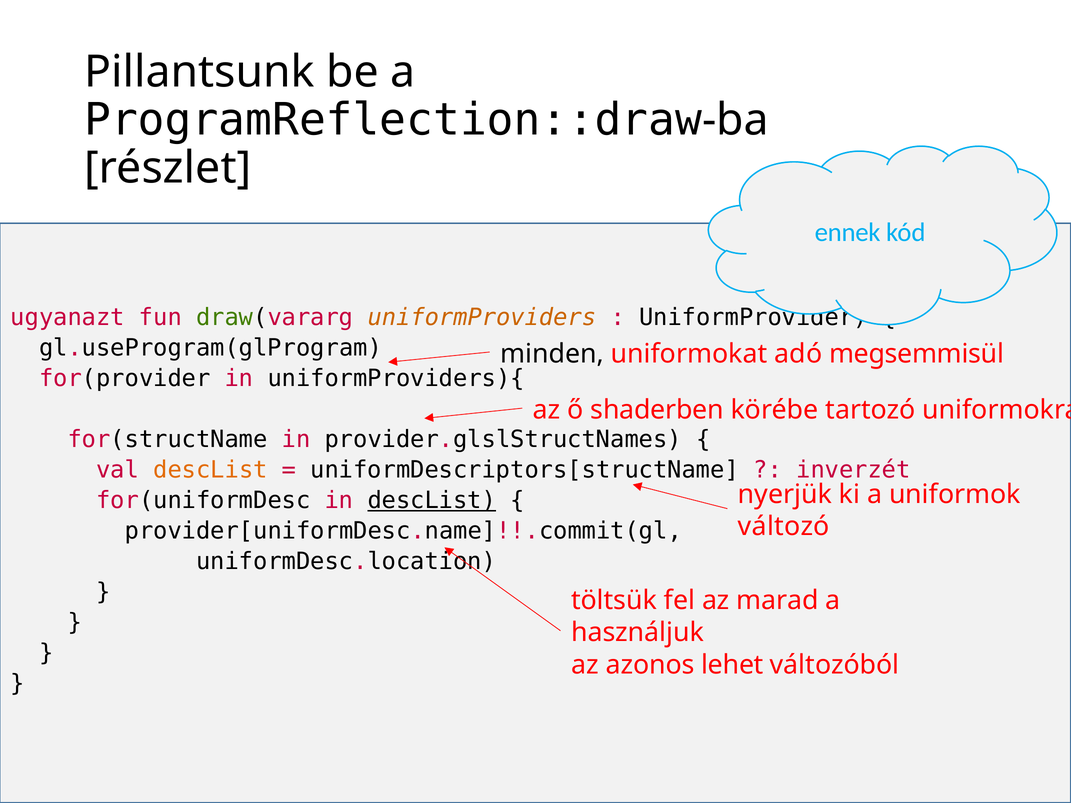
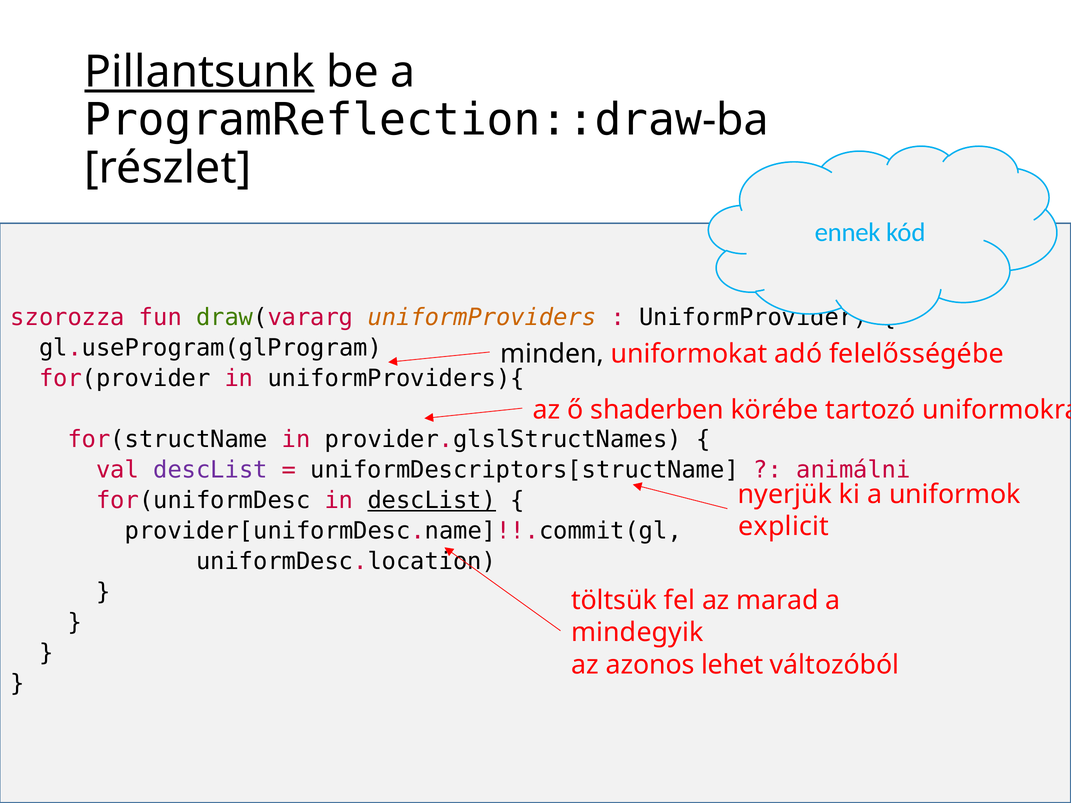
Pillantsunk underline: none -> present
ugyanazt: ugyanazt -> szorozza
megsemmisül: megsemmisül -> felelősségébe
descList at (210, 470) colour: orange -> purple
inverzét: inverzét -> animálni
változó: változó -> explicit
használjuk: használjuk -> mindegyik
